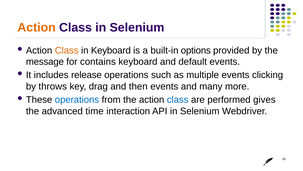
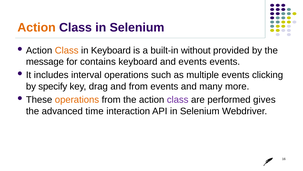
options: options -> without
and default: default -> events
release: release -> interval
throws: throws -> specify
and then: then -> from
operations at (77, 99) colour: blue -> orange
class at (178, 99) colour: blue -> purple
